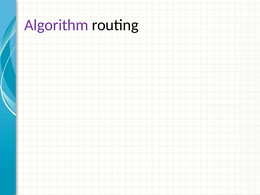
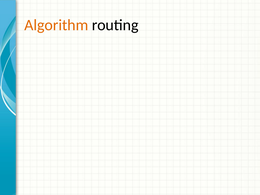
Algorithm colour: purple -> orange
